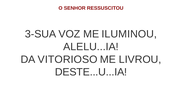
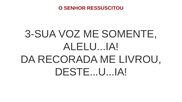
ILUMINOU: ILUMINOU -> SOMENTE
VITORIOSO: VITORIOSO -> RECORADA
